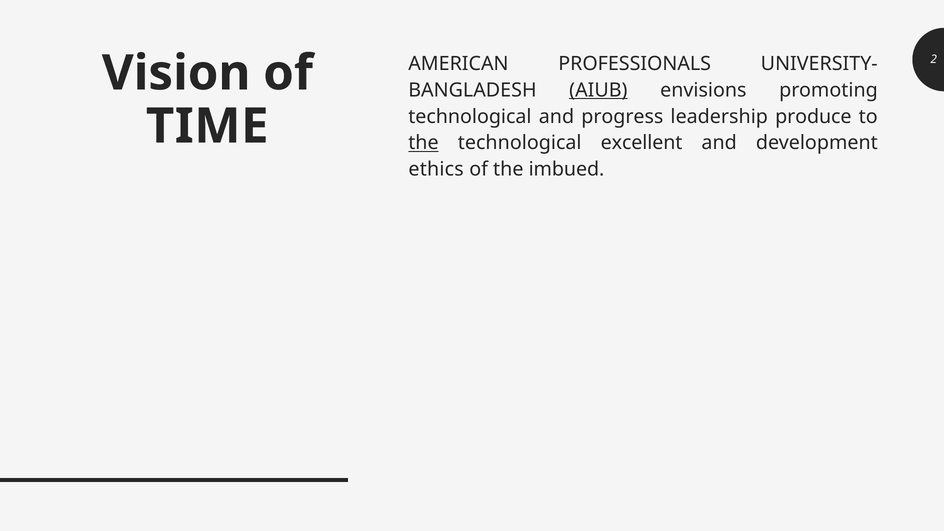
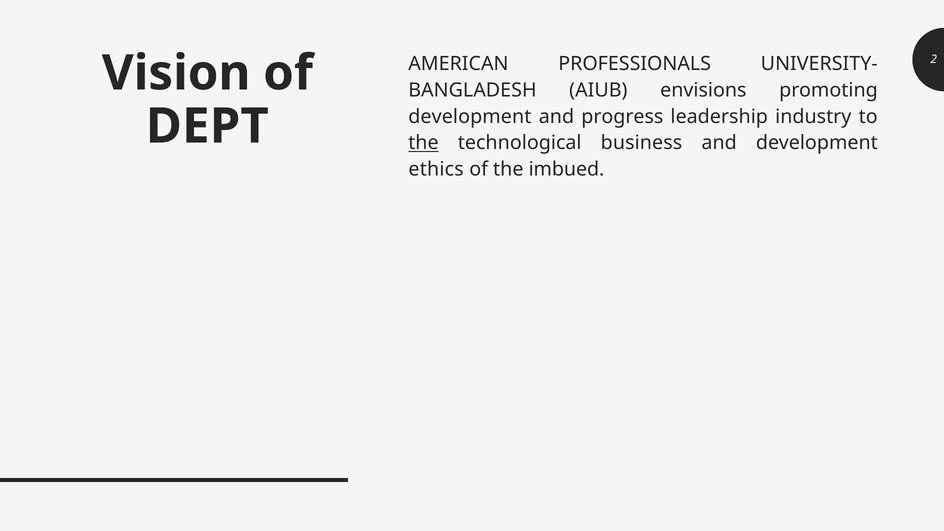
AIUB underline: present -> none
technological at (470, 117): technological -> development
produce: produce -> industry
TIME: TIME -> DEPT
excellent: excellent -> business
